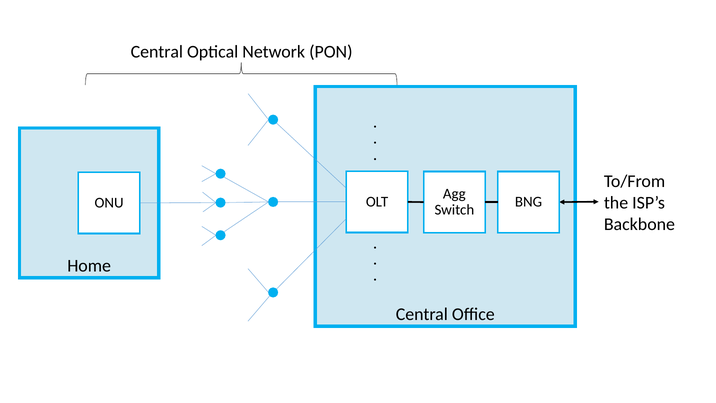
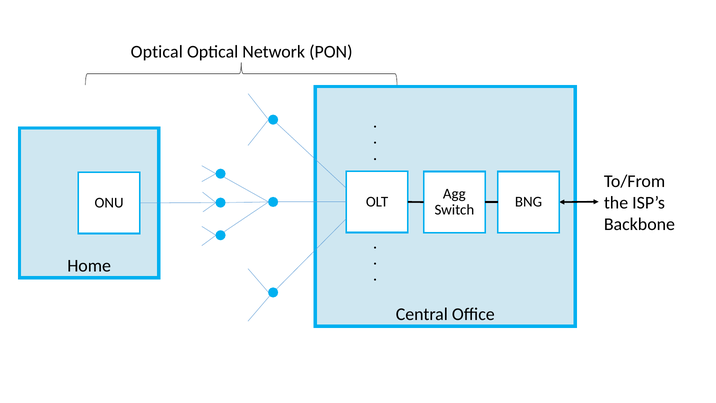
Central at (157, 52): Central -> Optical
